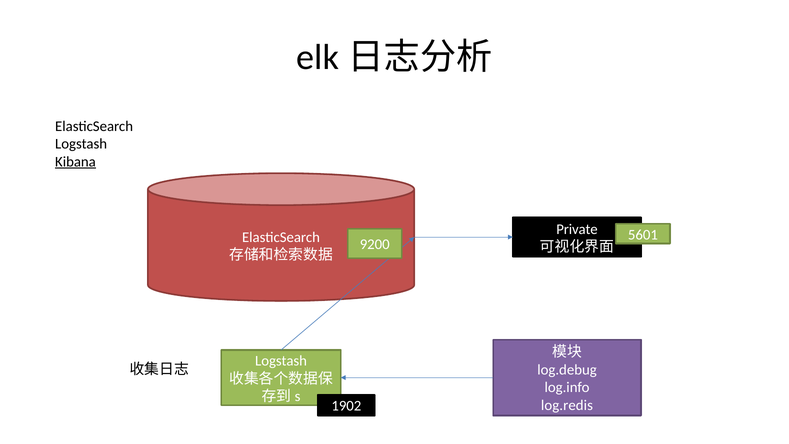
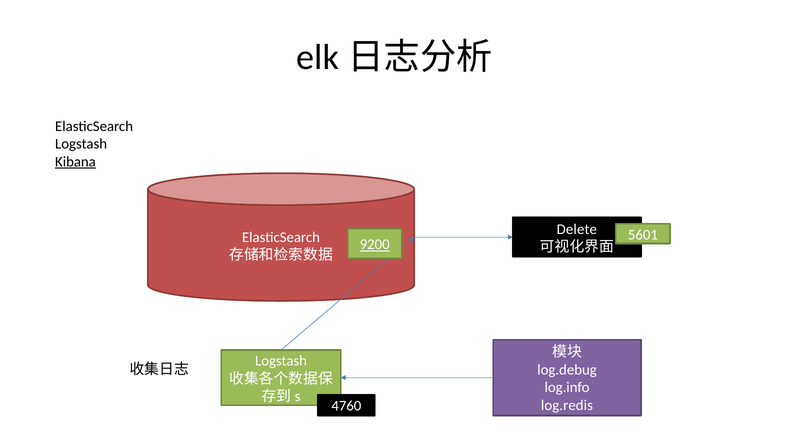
Private: Private -> Delete
9200 underline: none -> present
1902: 1902 -> 4760
